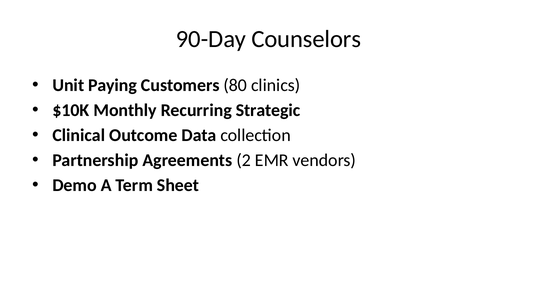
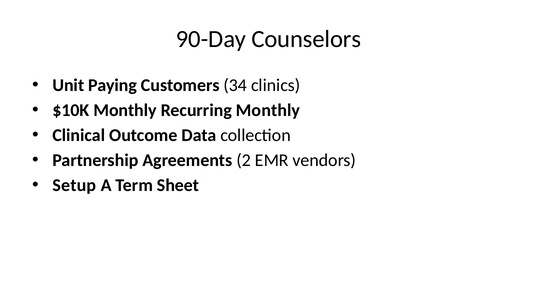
80: 80 -> 34
Recurring Strategic: Strategic -> Monthly
Demo: Demo -> Setup
